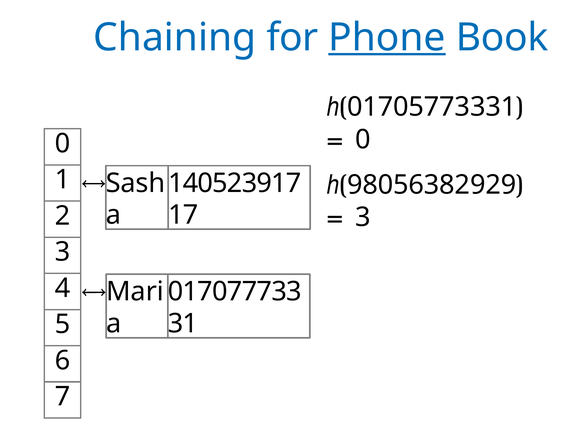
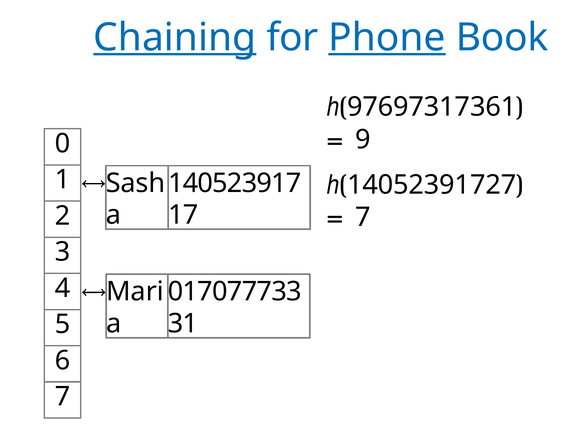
Chaining underline: none -> present
01705773331: 01705773331 -> 97697317361
0 at (363, 139): 0 -> 9
98056382929: 98056382929 -> 14052391727
3 at (363, 217): 3 -> 7
